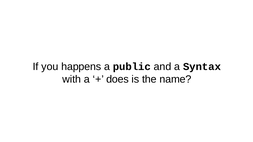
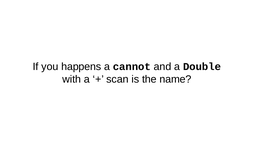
public: public -> cannot
Syntax: Syntax -> Double
does: does -> scan
